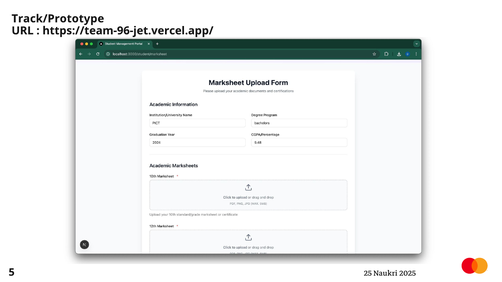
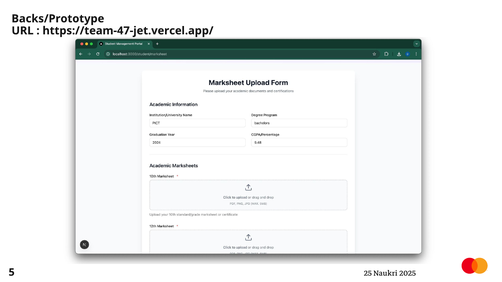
Track/Prototype: Track/Prototype -> Backs/Prototype
https://team-96-jet.vercel.app/: https://team-96-jet.vercel.app/ -> https://team-47-jet.vercel.app/
